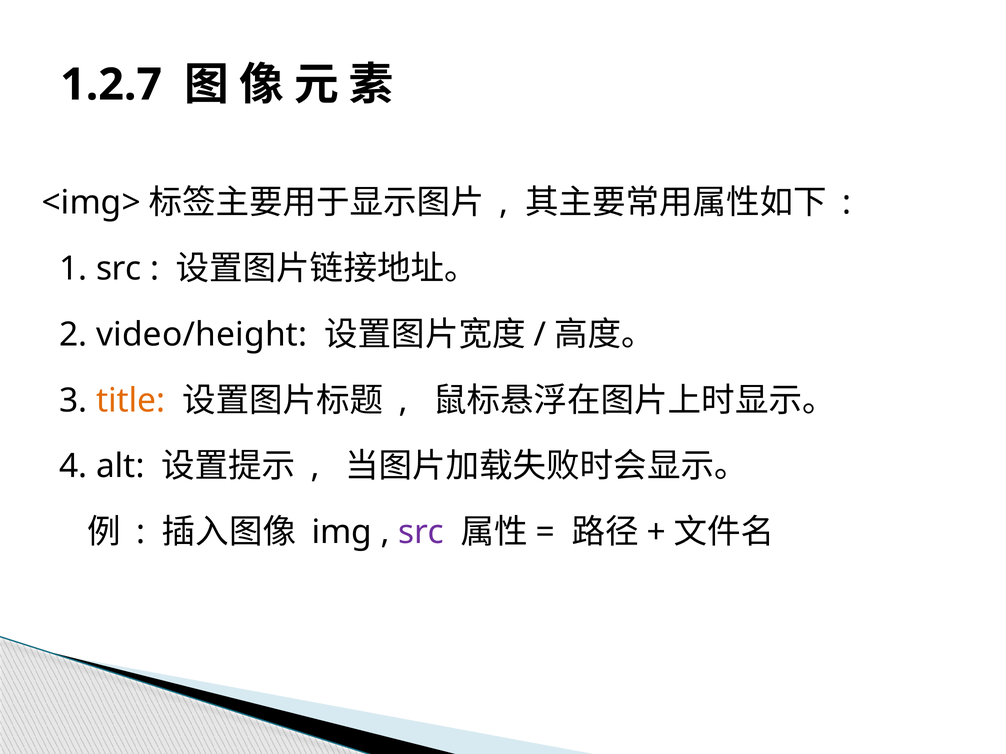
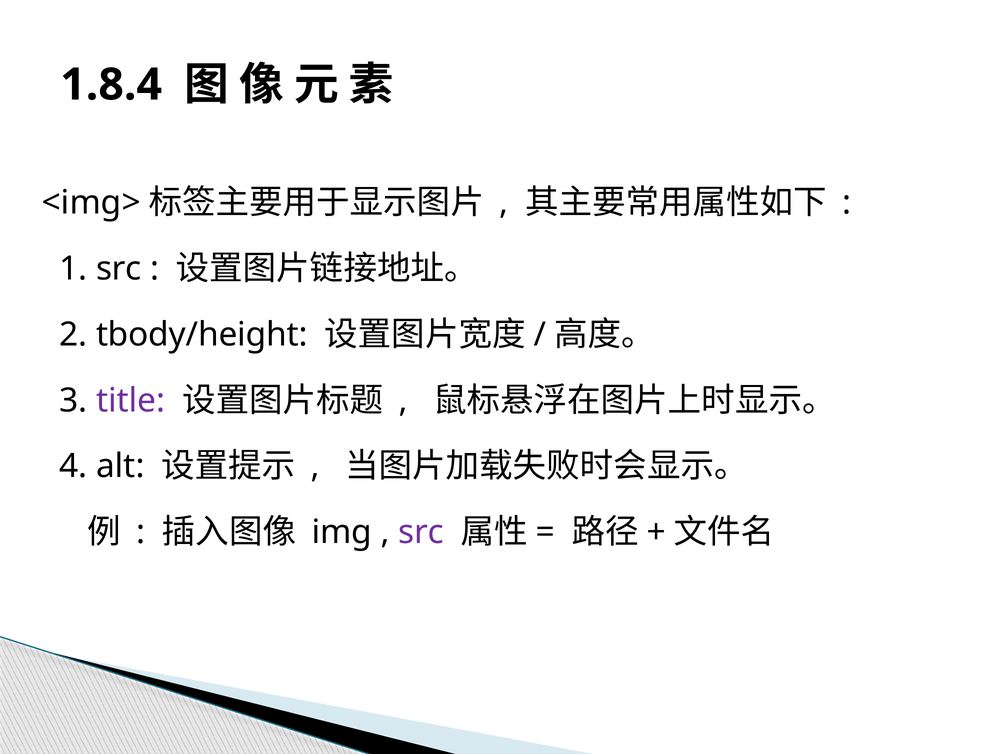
1.2.7: 1.2.7 -> 1.8.4
video/height: video/height -> tbody/height
title colour: orange -> purple
